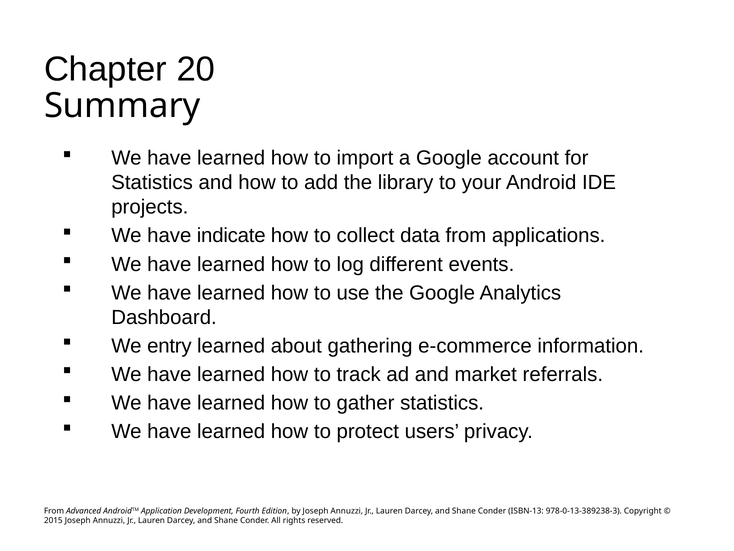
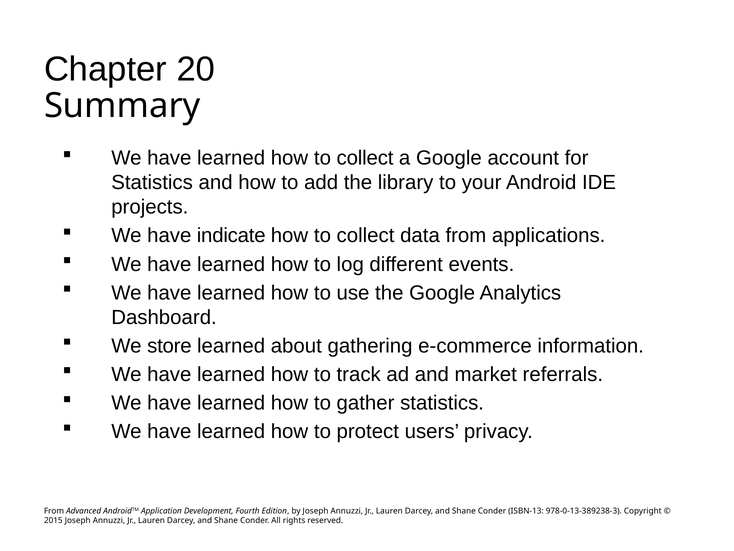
learned how to import: import -> collect
entry: entry -> store
